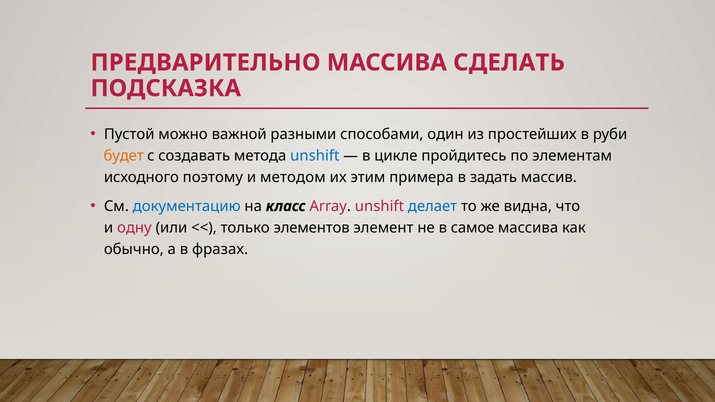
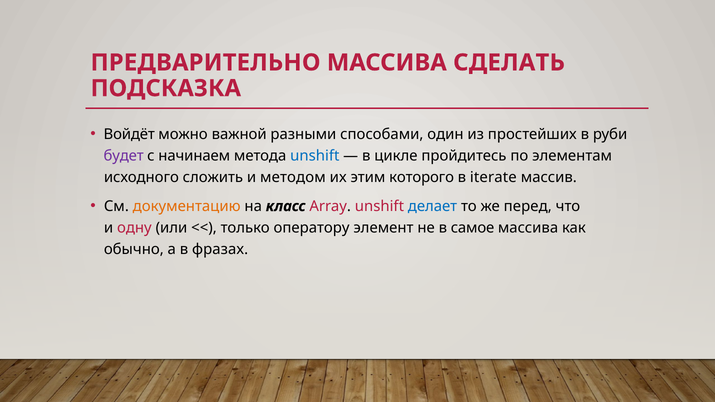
Пустой: Пустой -> Войдёт
будет colour: orange -> purple
создавать: создавать -> начинаем
поэтому: поэтому -> сложить
примера: примера -> которого
задать: задать -> iterate
документацию colour: blue -> orange
видна: видна -> перед
элементов: элементов -> оператору
